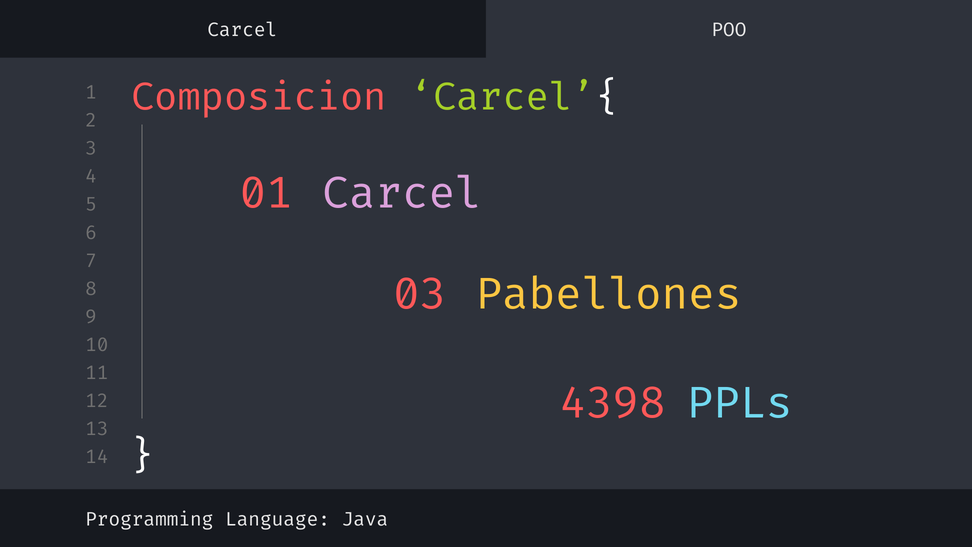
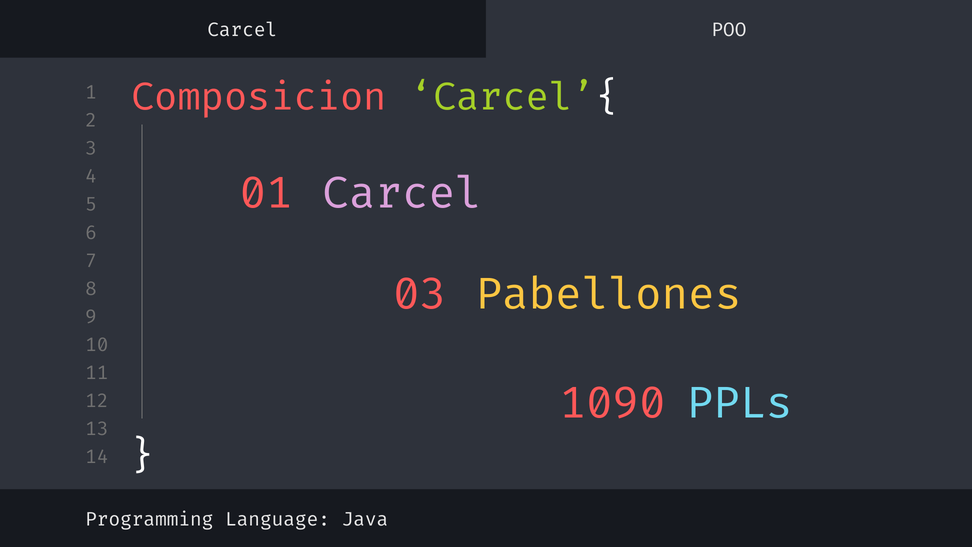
4398: 4398 -> 1090
